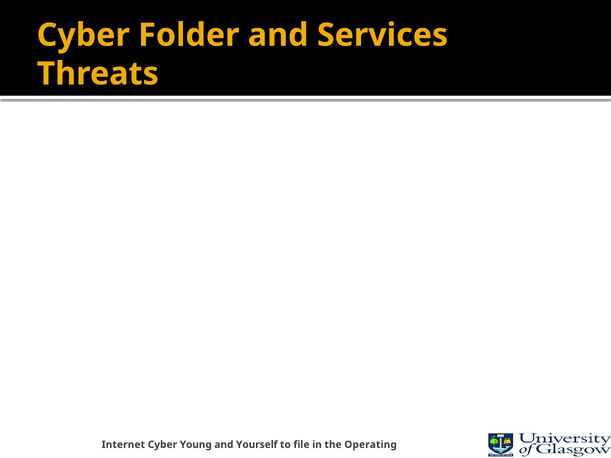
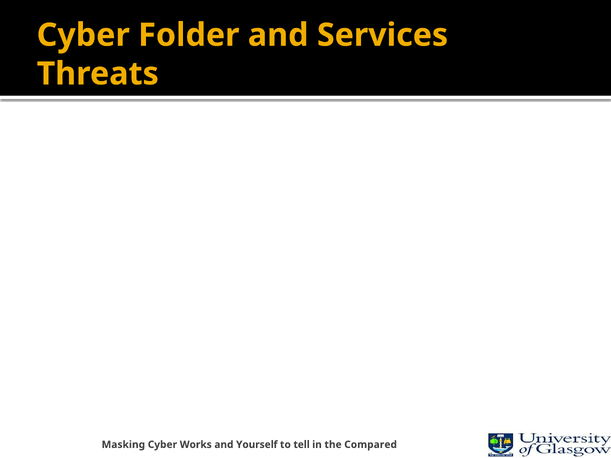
Internet: Internet -> Masking
Young: Young -> Works
file: file -> tell
Operating: Operating -> Compared
